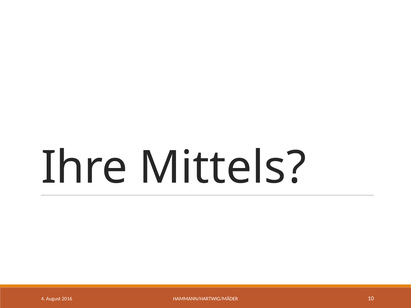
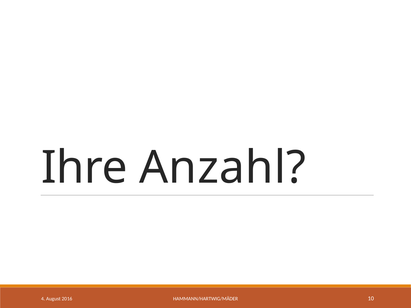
Mittels: Mittels -> Anzahl
